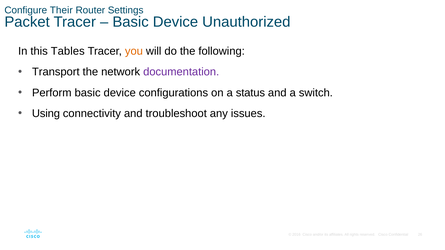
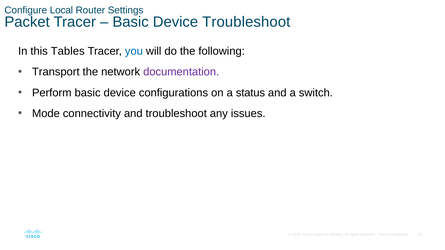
Their: Their -> Local
Device Unauthorized: Unauthorized -> Troubleshoot
you colour: orange -> blue
Using: Using -> Mode
